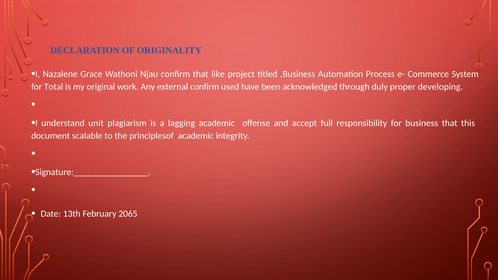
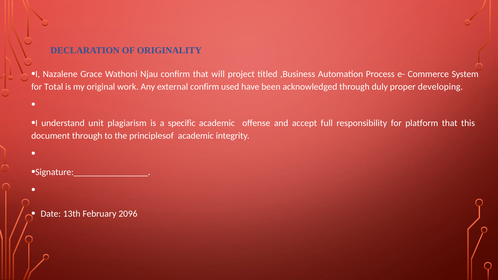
like: like -> will
lagging: lagging -> specific
business: business -> platform
document scalable: scalable -> through
2065: 2065 -> 2096
